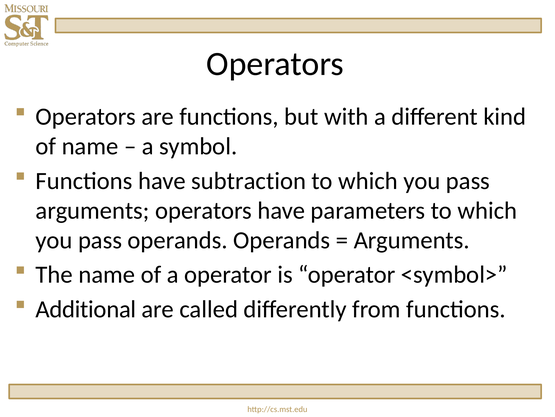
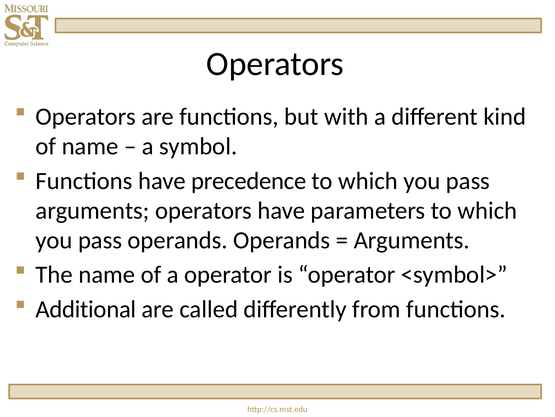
subtraction: subtraction -> precedence
